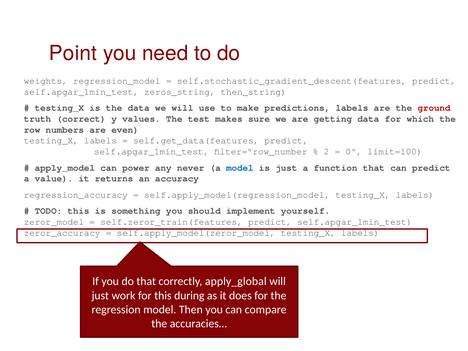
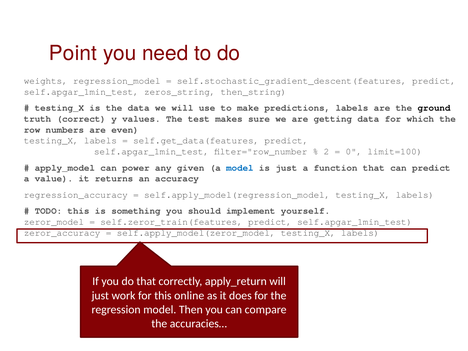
ground colour: red -> black
never: never -> given
apply_global: apply_global -> apply_return
during: during -> online
